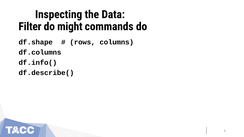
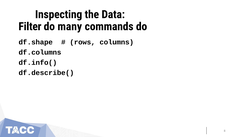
might: might -> many
